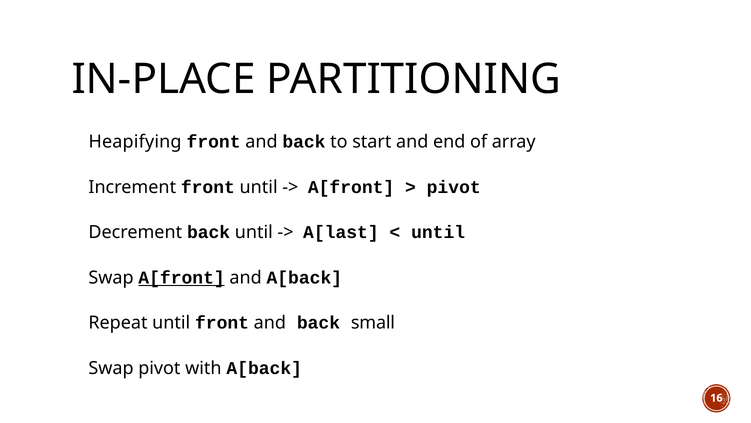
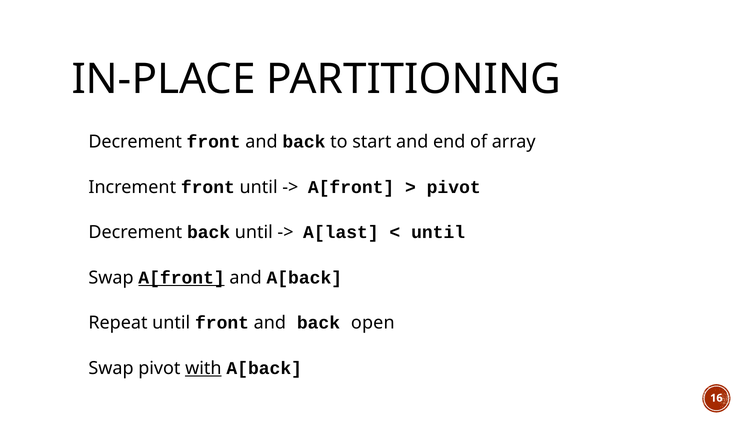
Heapifying at (135, 142): Heapifying -> Decrement
small: small -> open
with underline: none -> present
